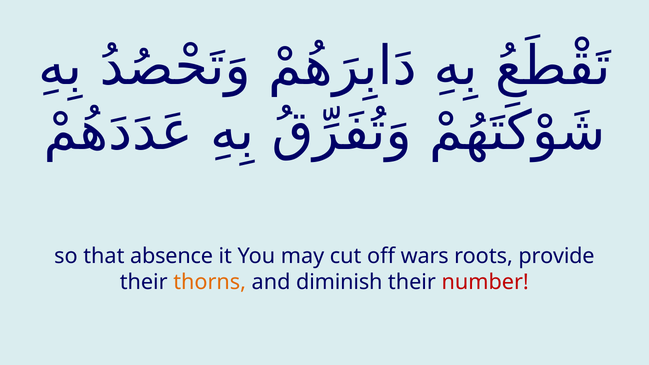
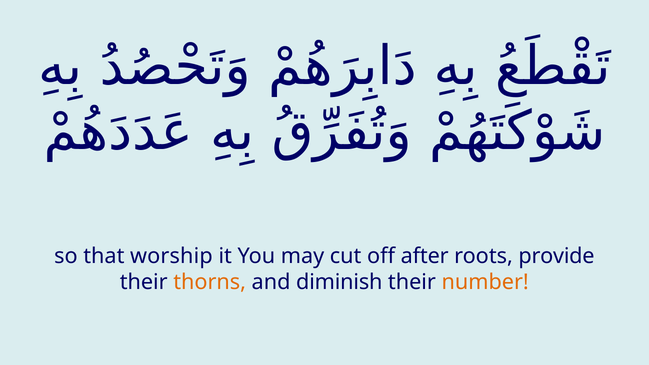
absence: absence -> worship
wars: wars -> after
number colour: red -> orange
